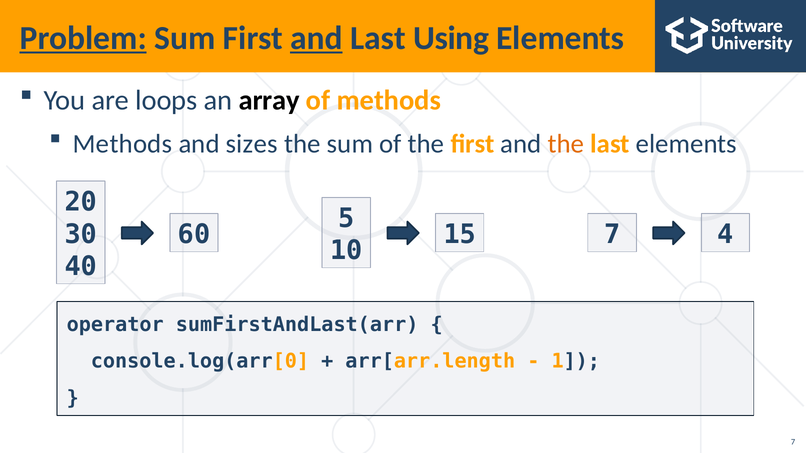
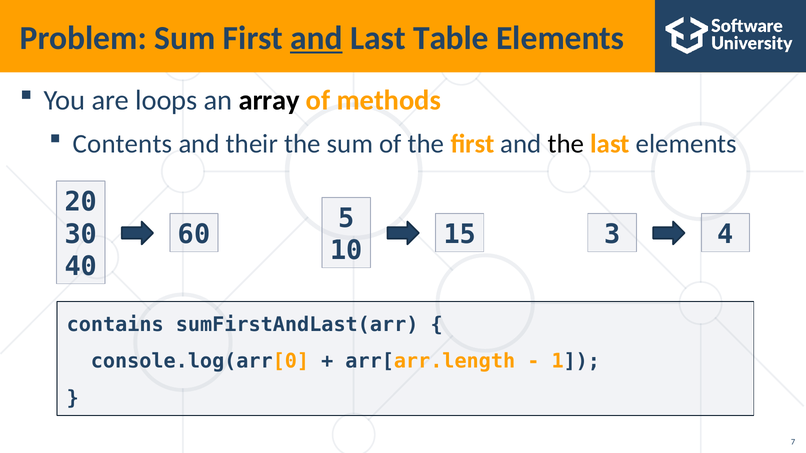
Problem underline: present -> none
Using: Using -> Table
Methods at (123, 144): Methods -> Contents
sizes: sizes -> their
the at (566, 144) colour: orange -> black
15 7: 7 -> 3
operator: operator -> contains
